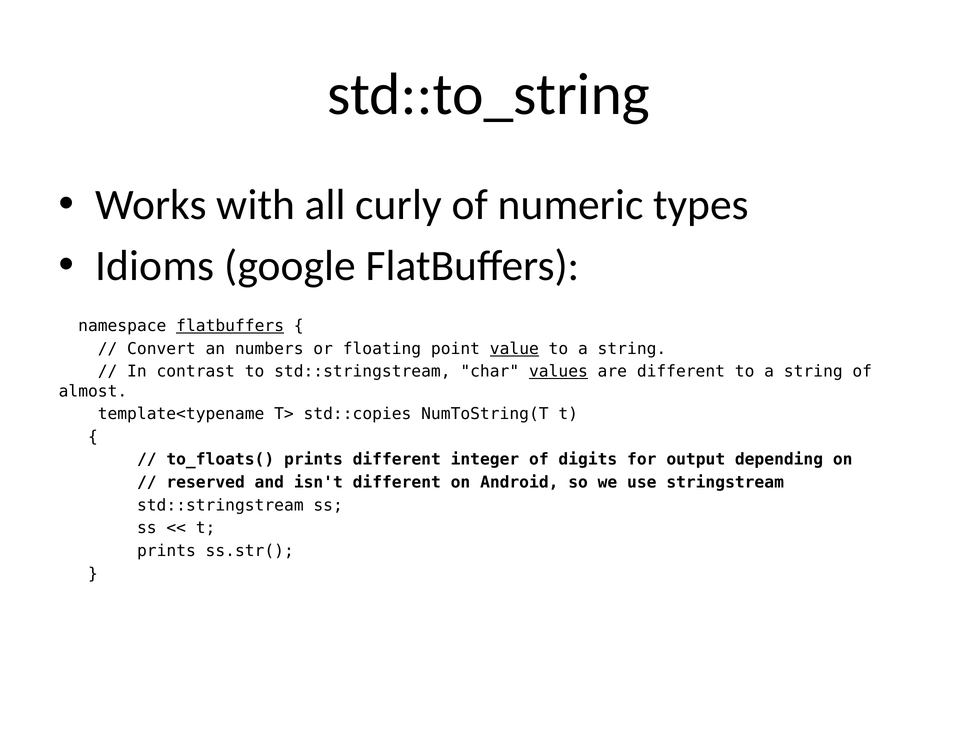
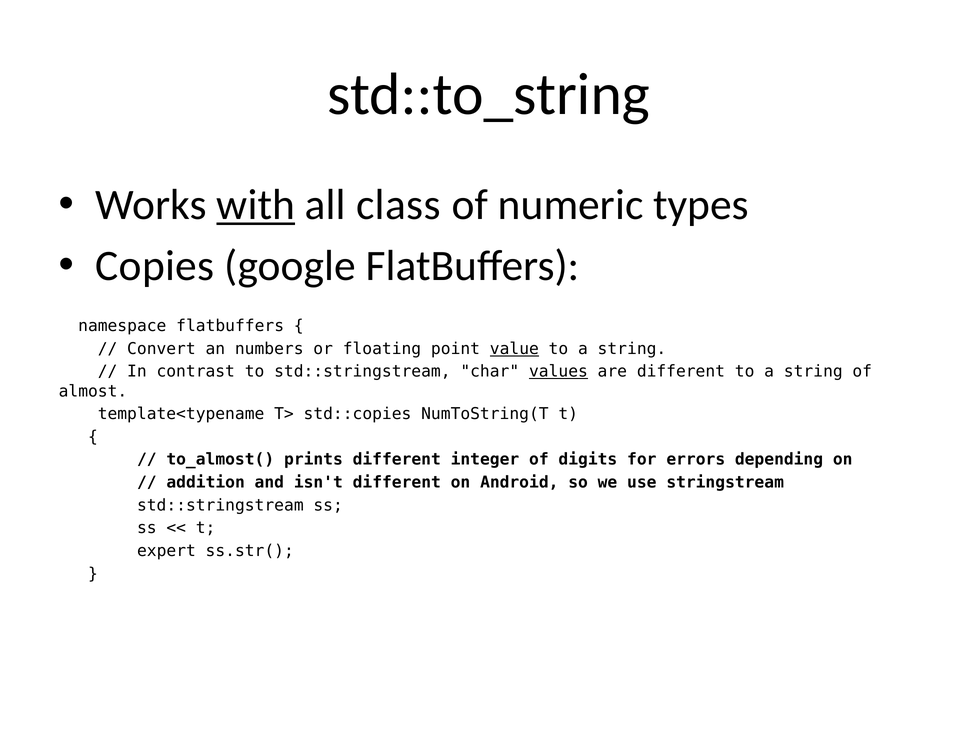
with underline: none -> present
curly: curly -> class
Idioms: Idioms -> Copies
flatbuffers at (230, 326) underline: present -> none
to_floats(: to_floats( -> to_almost(
output: output -> errors
reserved: reserved -> addition
prints at (166, 551): prints -> expert
